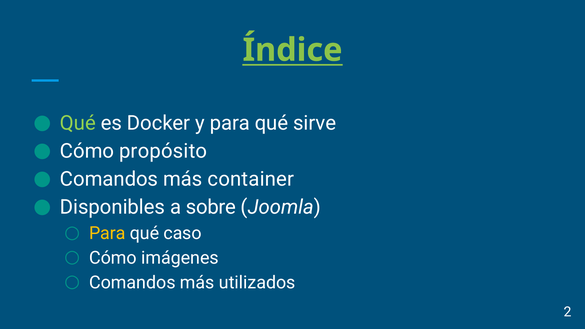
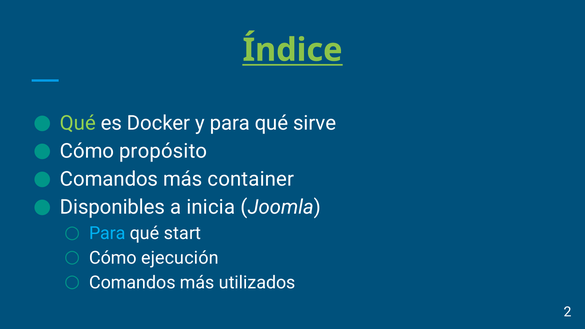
sobre: sobre -> inicia
Para at (107, 233) colour: yellow -> light blue
caso: caso -> start
imágenes: imágenes -> ejecución
